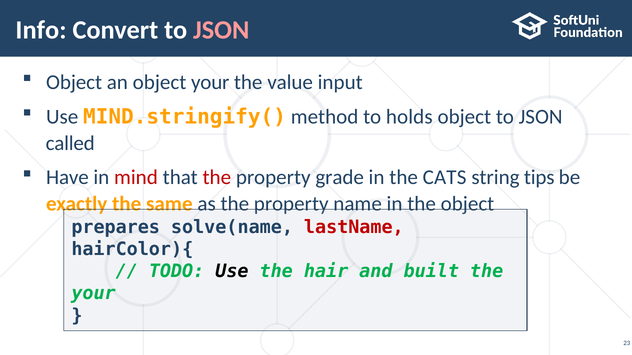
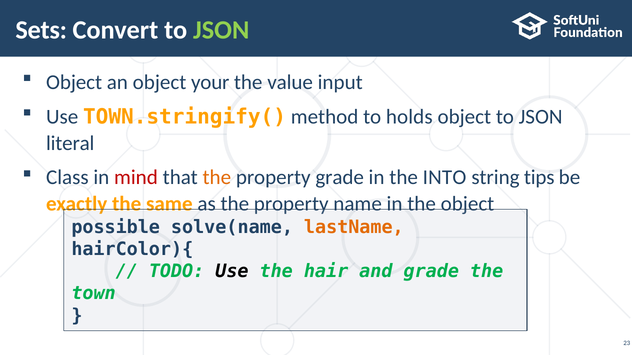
Info: Info -> Sets
JSON at (221, 30) colour: pink -> light green
MIND.stringify(: MIND.stringify( -> TOWN.stringify(
called: called -> literal
Have: Have -> Class
the at (217, 178) colour: red -> orange
CATS: CATS -> INTO
prepares: prepares -> possible
lastName colour: red -> orange
and built: built -> grade
your at (94, 294): your -> town
